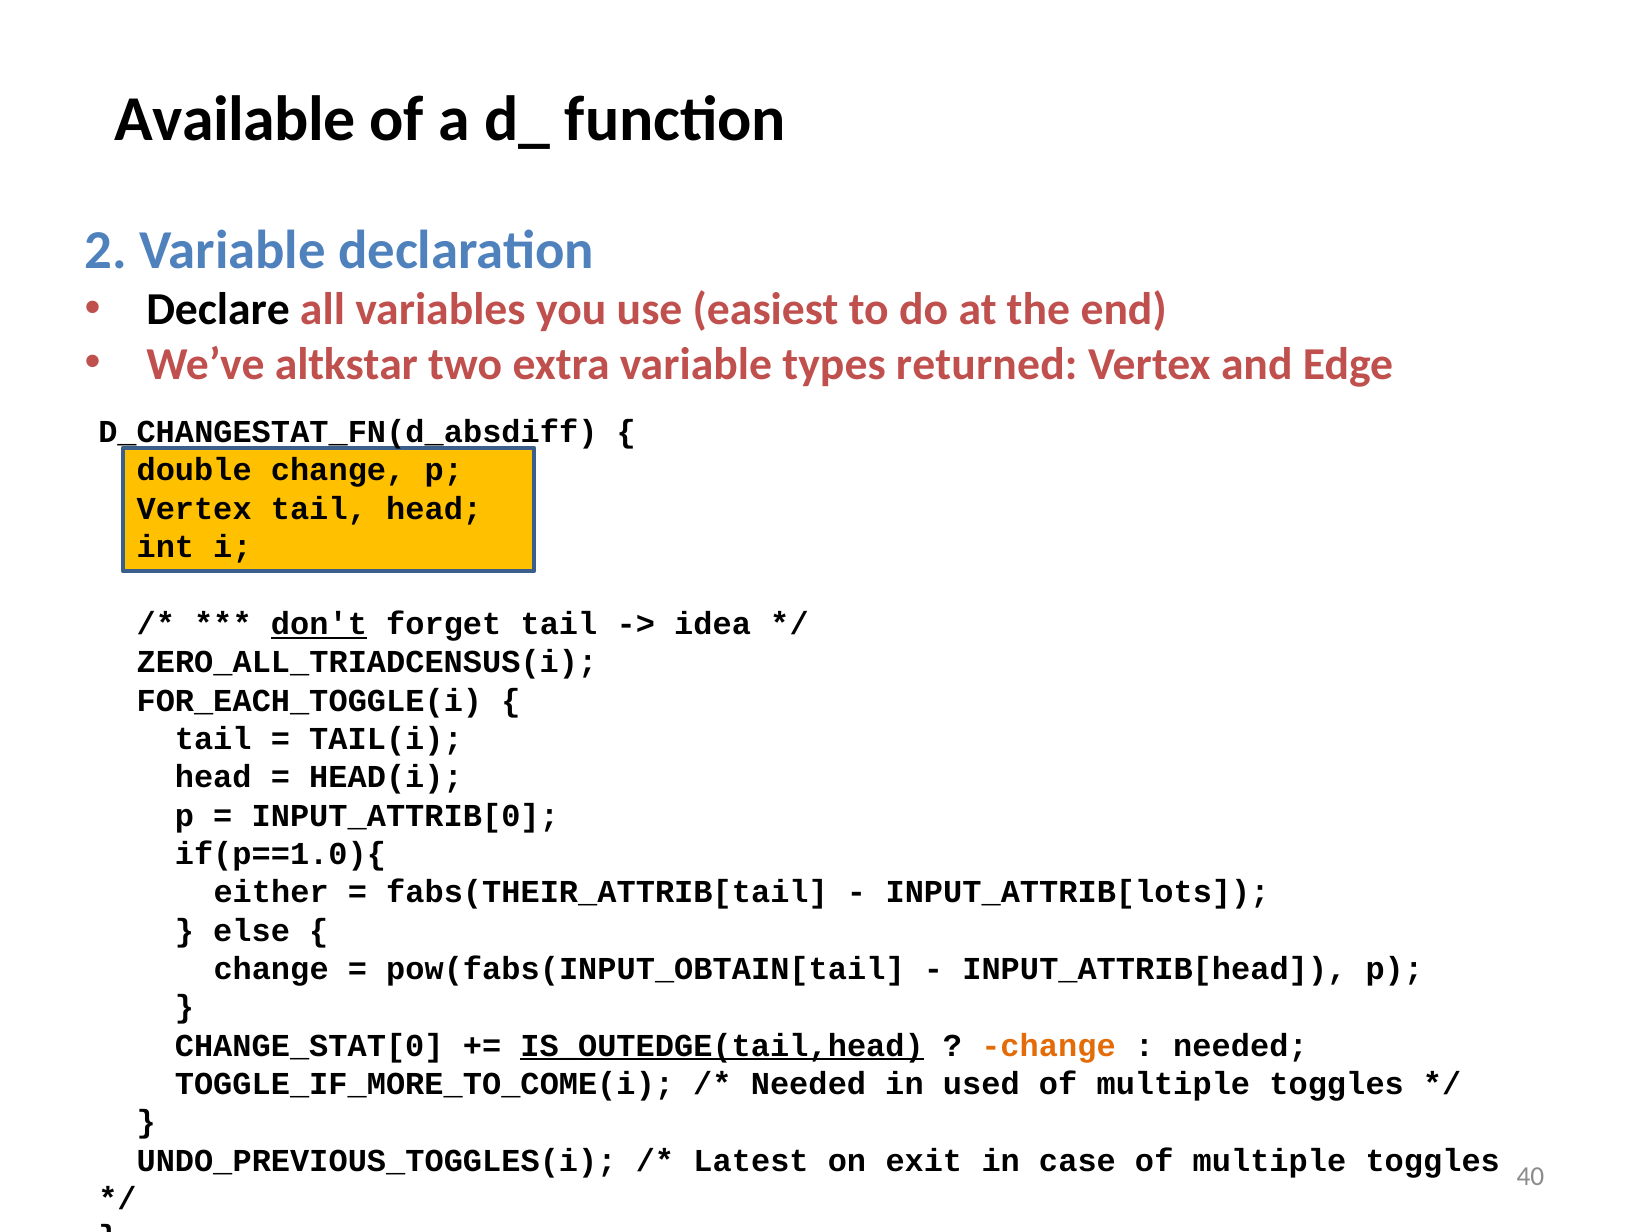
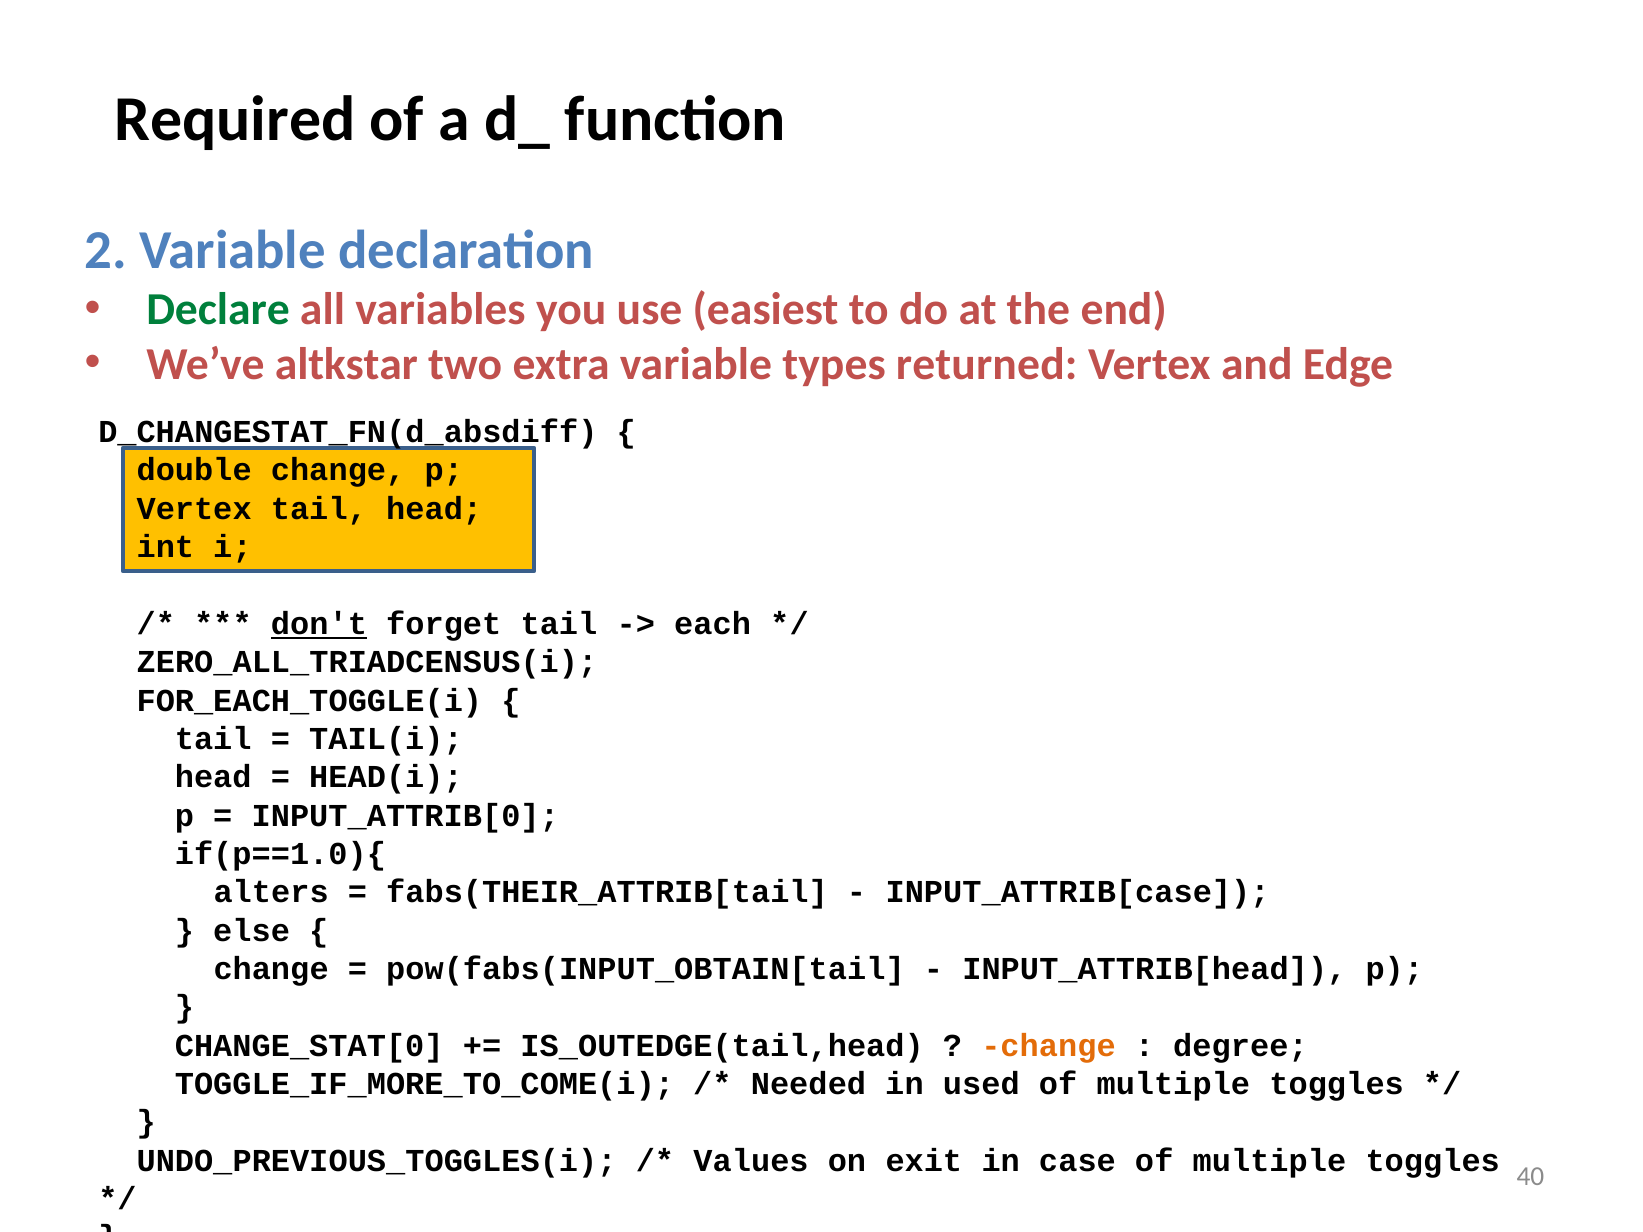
Available: Available -> Required
Declare colour: black -> green
idea: idea -> each
either: either -> alters
INPUT_ATTRIB[lots: INPUT_ATTRIB[lots -> INPUT_ATTRIB[case
IS_OUTEDGE(tail,head underline: present -> none
needed at (1241, 1046): needed -> degree
Latest: Latest -> Values
